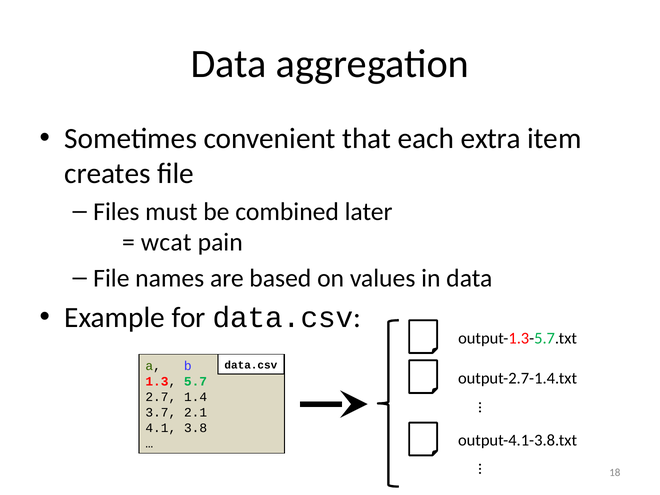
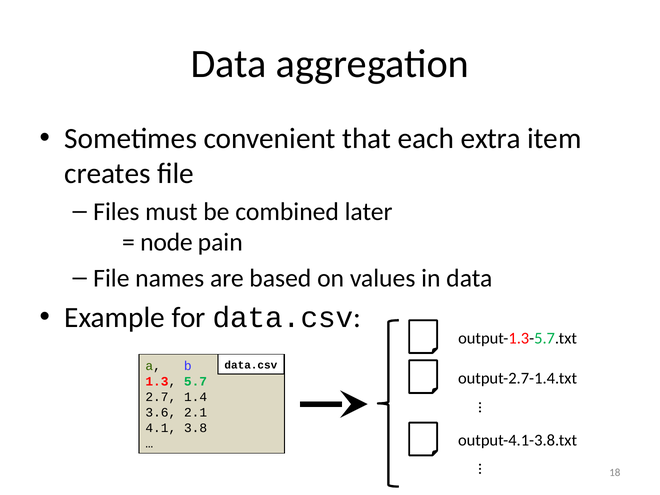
wcat: wcat -> node
3.7: 3.7 -> 3.6
